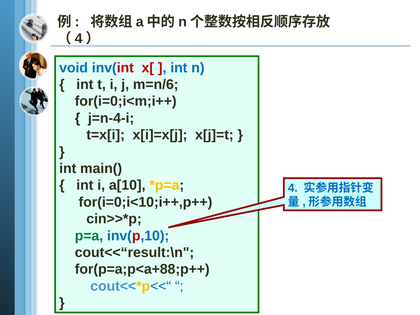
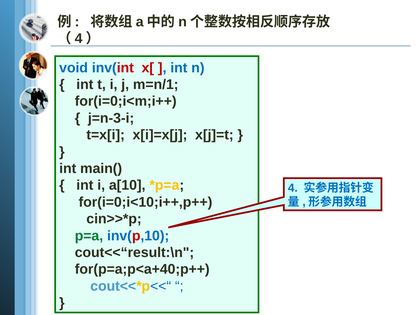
m=n/6: m=n/6 -> m=n/1
j=n-4-i: j=n-4-i -> j=n-3-i
for(p=a;p<a+88;p++: for(p=a;p<a+88;p++ -> for(p=a;p<a+40;p++
